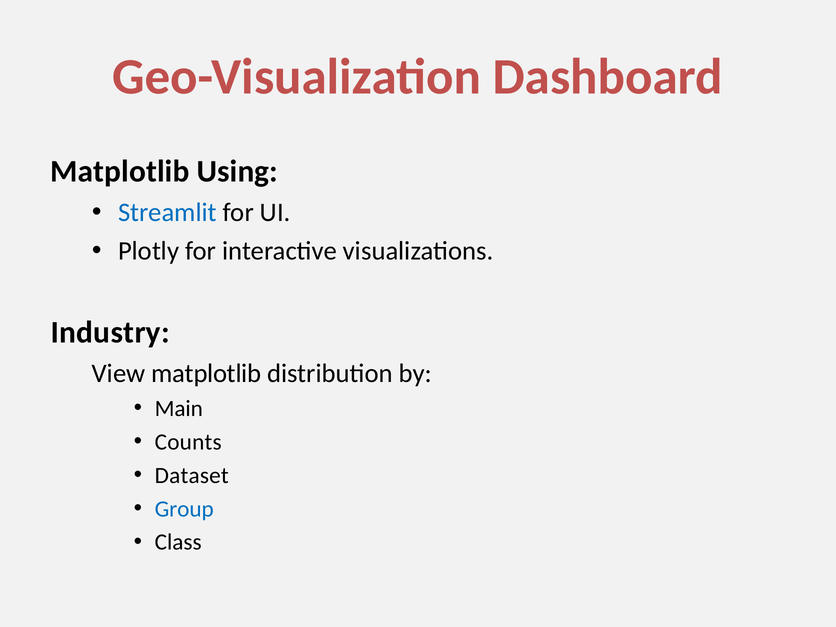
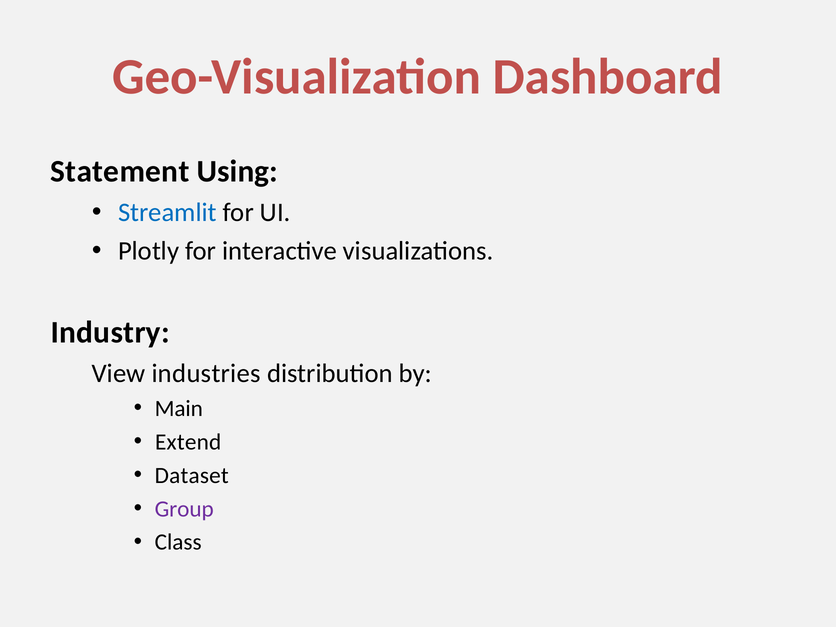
Matplotlib at (120, 171): Matplotlib -> Statement
View matplotlib: matplotlib -> industries
Counts: Counts -> Extend
Group colour: blue -> purple
